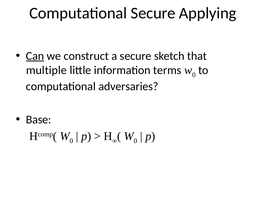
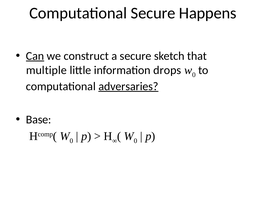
Applying: Applying -> Happens
terms: terms -> drops
adversaries underline: none -> present
